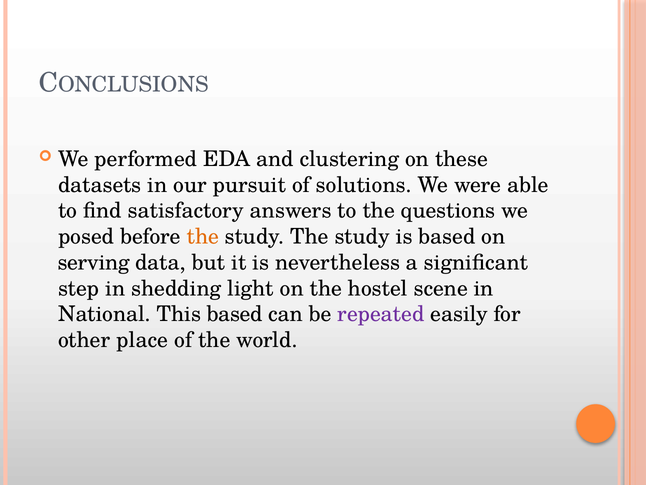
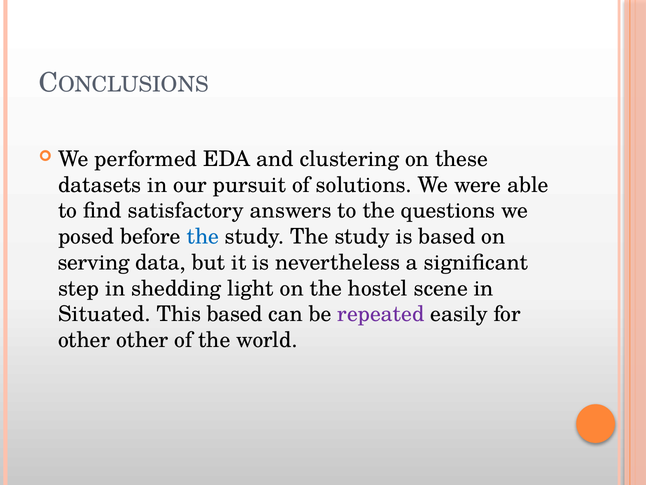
the at (203, 236) colour: orange -> blue
National: National -> Situated
other place: place -> other
